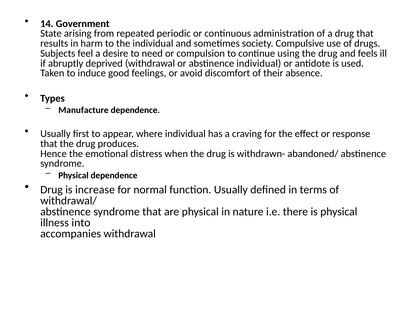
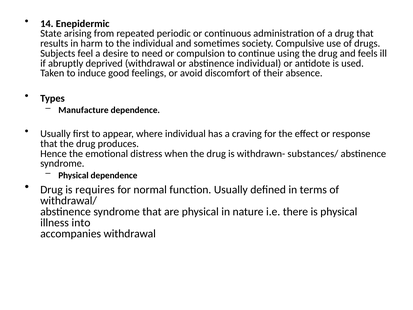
Government: Government -> Enepidermic
abandoned/: abandoned/ -> substances/
increase: increase -> requires
